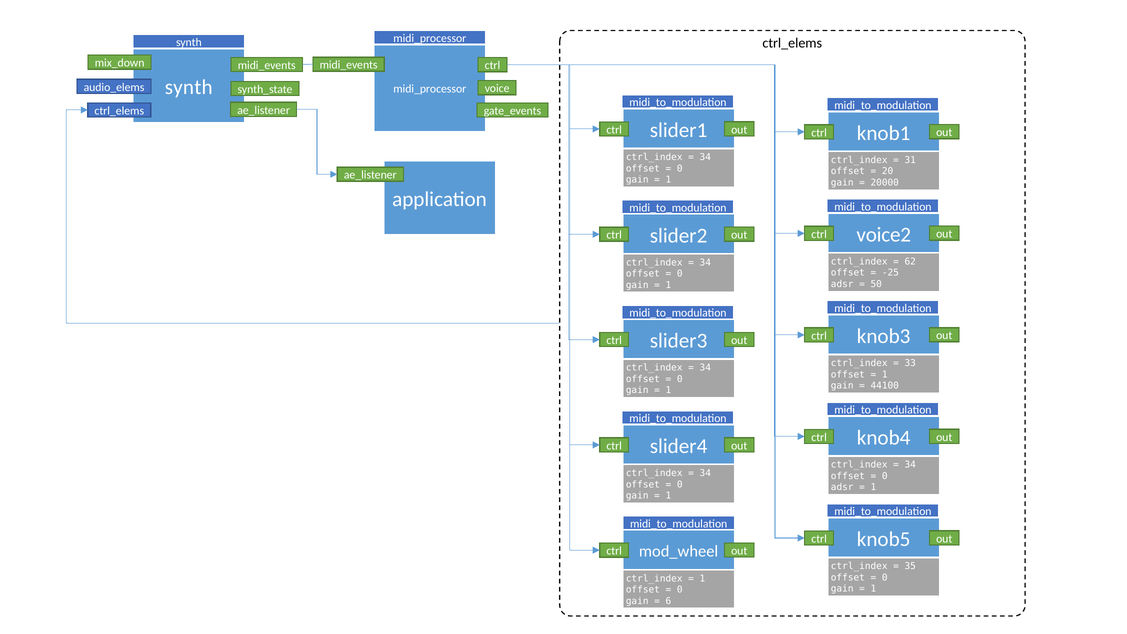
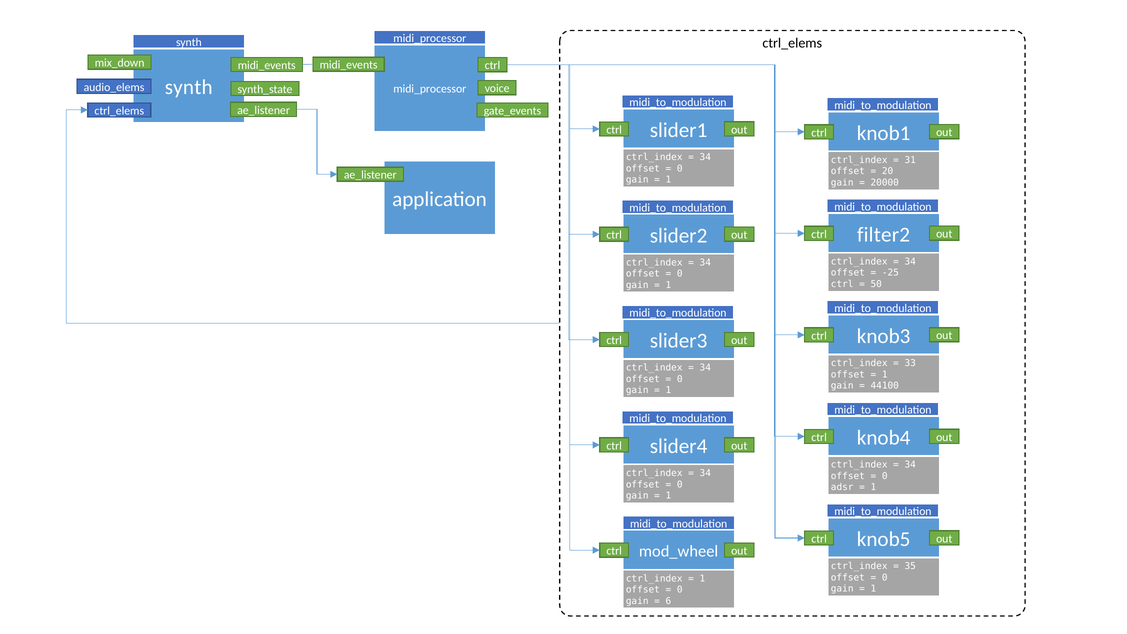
voice2: voice2 -> filter2
62 at (910, 262): 62 -> 34
adsr at (842, 284): adsr -> ctrl
